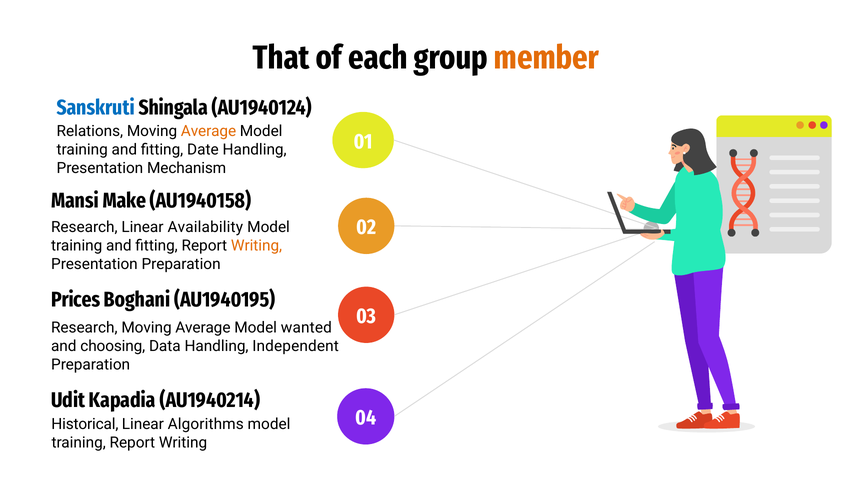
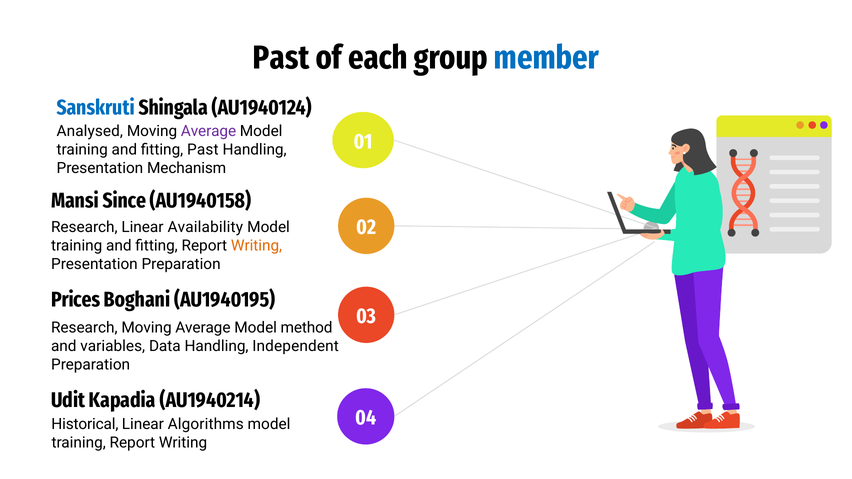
That at (281, 58): That -> Past
member colour: orange -> blue
Relations: Relations -> Analysed
Average at (209, 131) colour: orange -> purple
fitting Date: Date -> Past
Make: Make -> Since
wanted: wanted -> method
choosing: choosing -> variables
